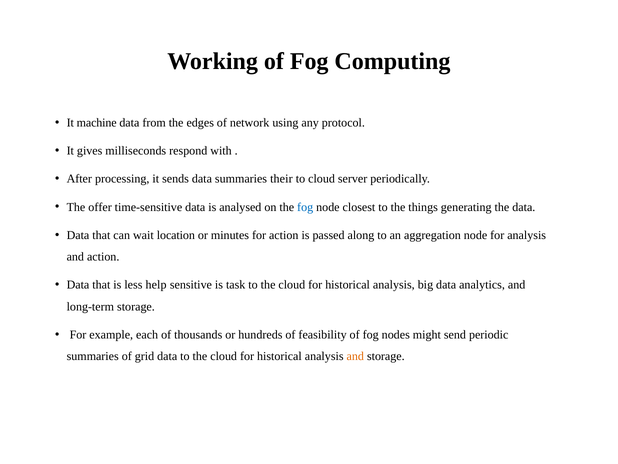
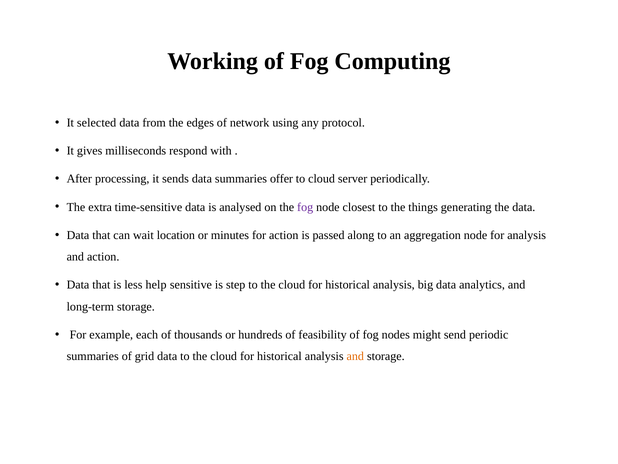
machine: machine -> selected
their: their -> offer
offer: offer -> extra
fog at (305, 207) colour: blue -> purple
task: task -> step
